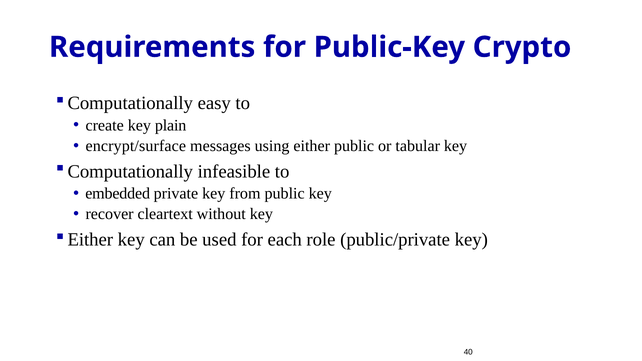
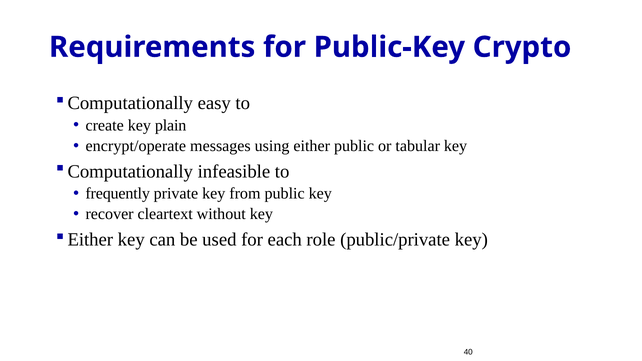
encrypt/surface: encrypt/surface -> encrypt/operate
embedded: embedded -> frequently
